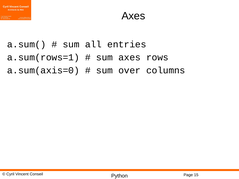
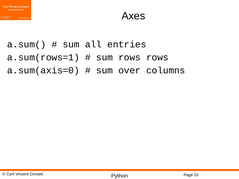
sum axes: axes -> rows
